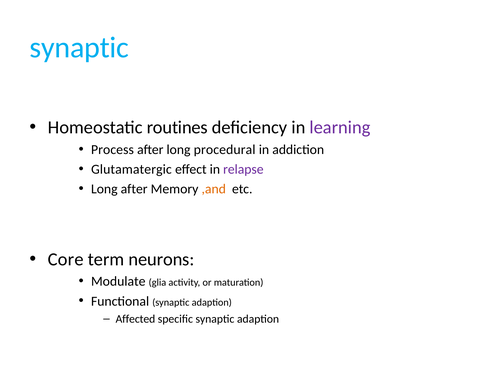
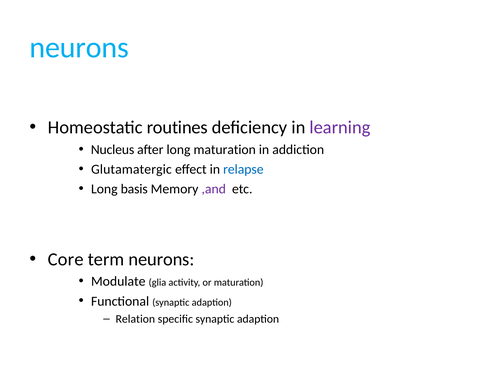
synaptic at (79, 48): synaptic -> neurons
Process: Process -> Nucleus
long procedural: procedural -> maturation
relapse colour: purple -> blue
Long after: after -> basis
,and colour: orange -> purple
Affected: Affected -> Relation
